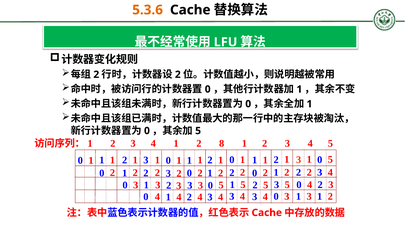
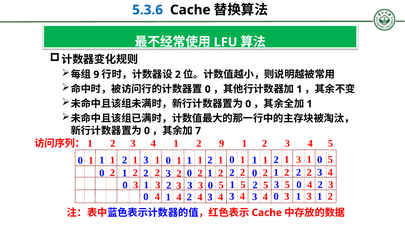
5.3.6 colour: orange -> blue
2 at (96, 74): 2 -> 9
5 at (198, 131): 5 -> 7
2 8: 8 -> 9
